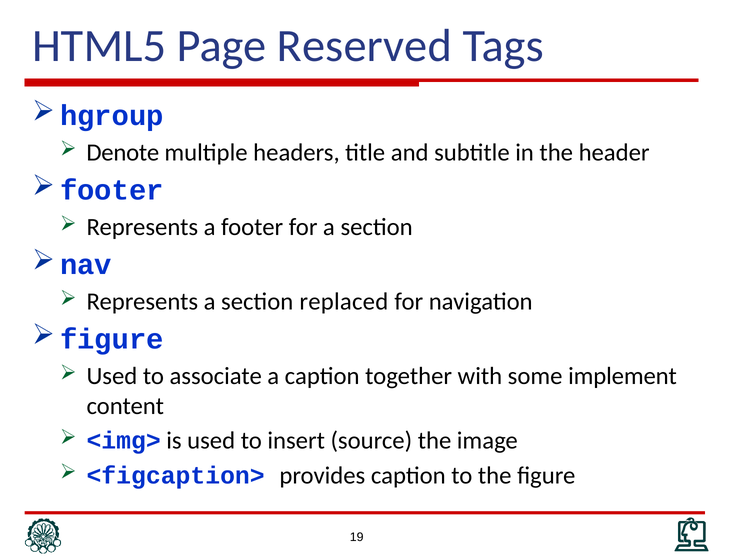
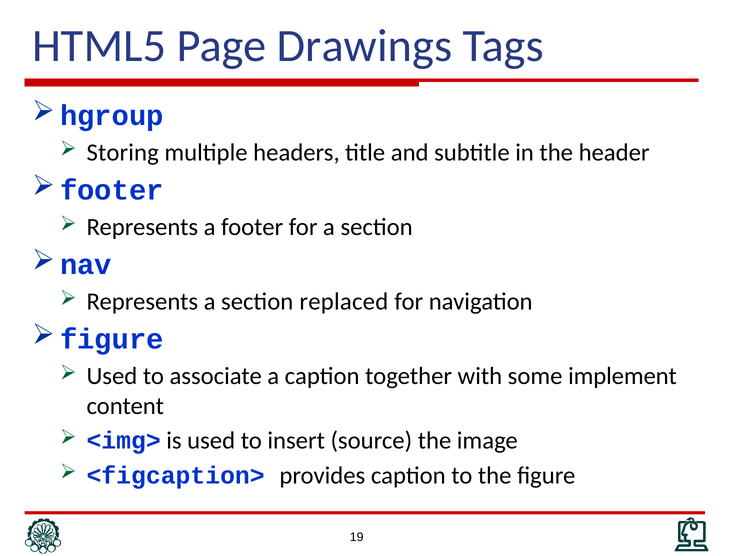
Reserved: Reserved -> Drawings
Denote: Denote -> Storing
